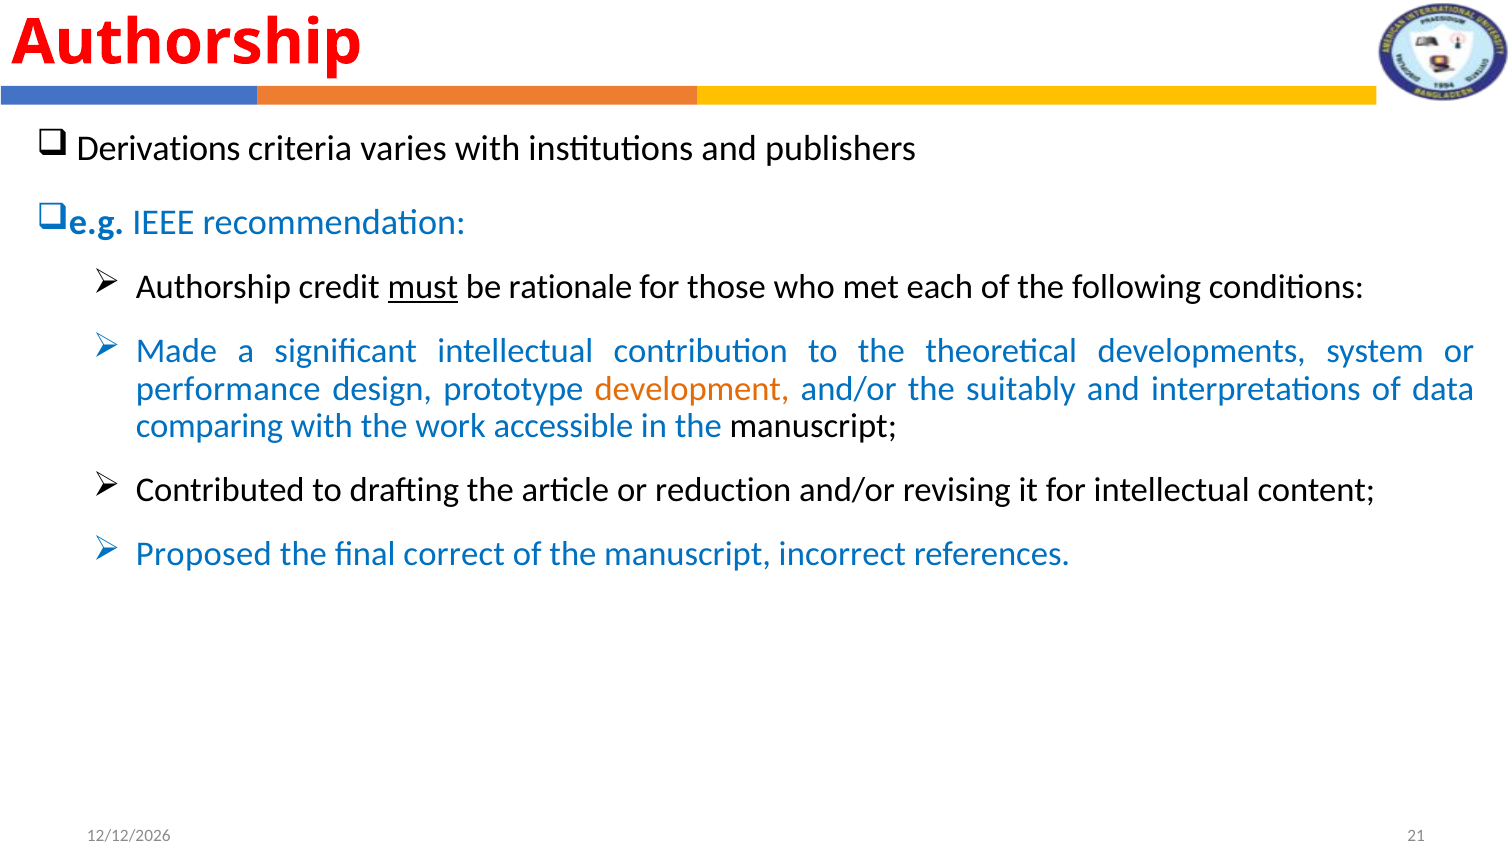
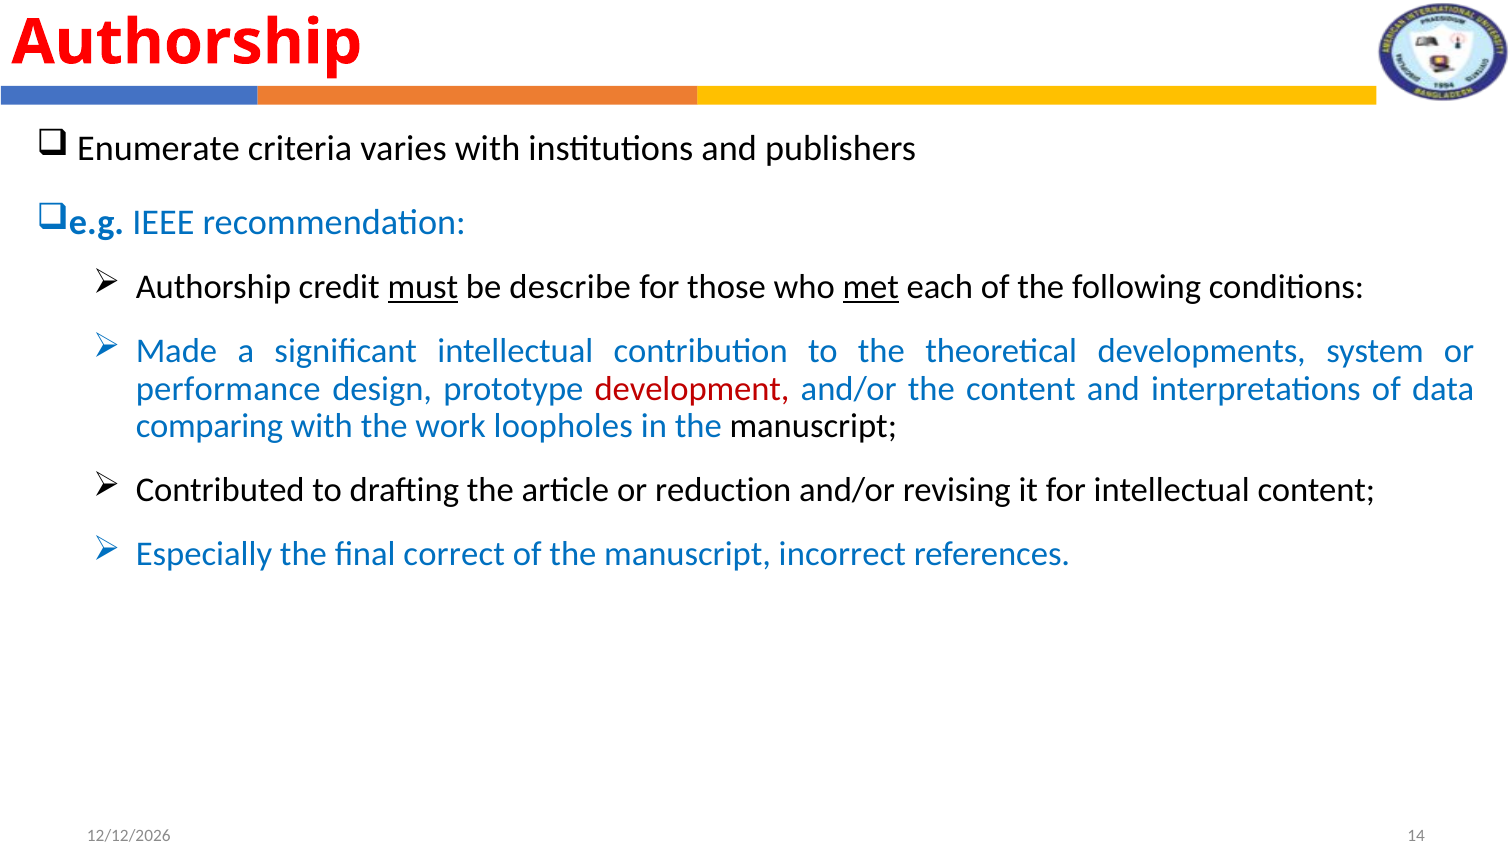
Derivations: Derivations -> Enumerate
rationale: rationale -> describe
met underline: none -> present
development colour: orange -> red
the suitably: suitably -> content
accessible: accessible -> loopholes
Proposed: Proposed -> Especially
21: 21 -> 14
